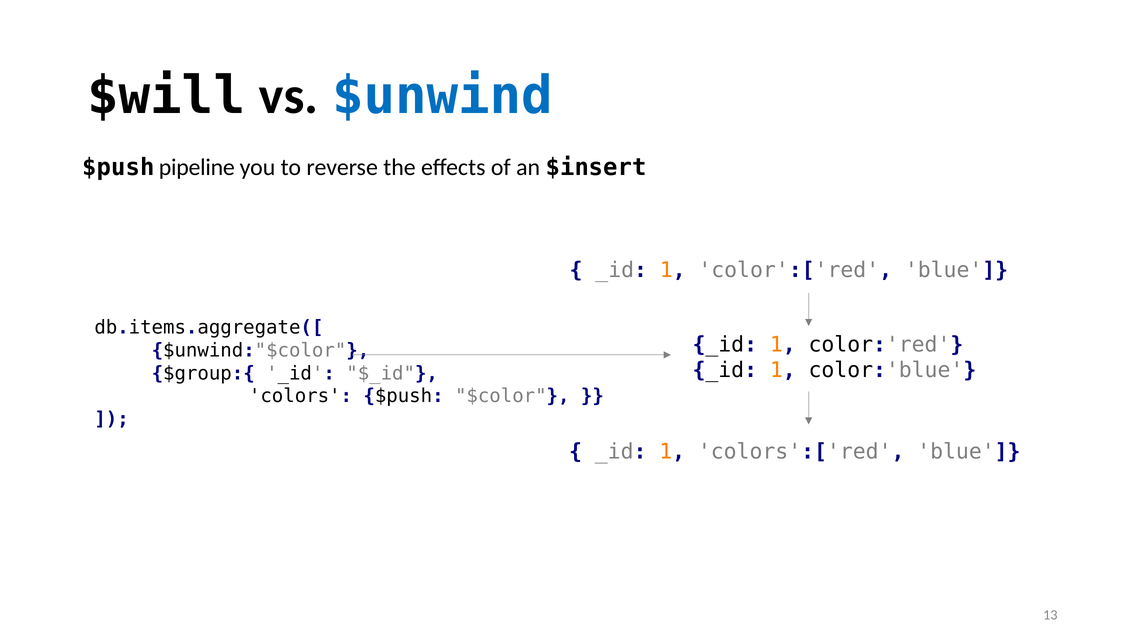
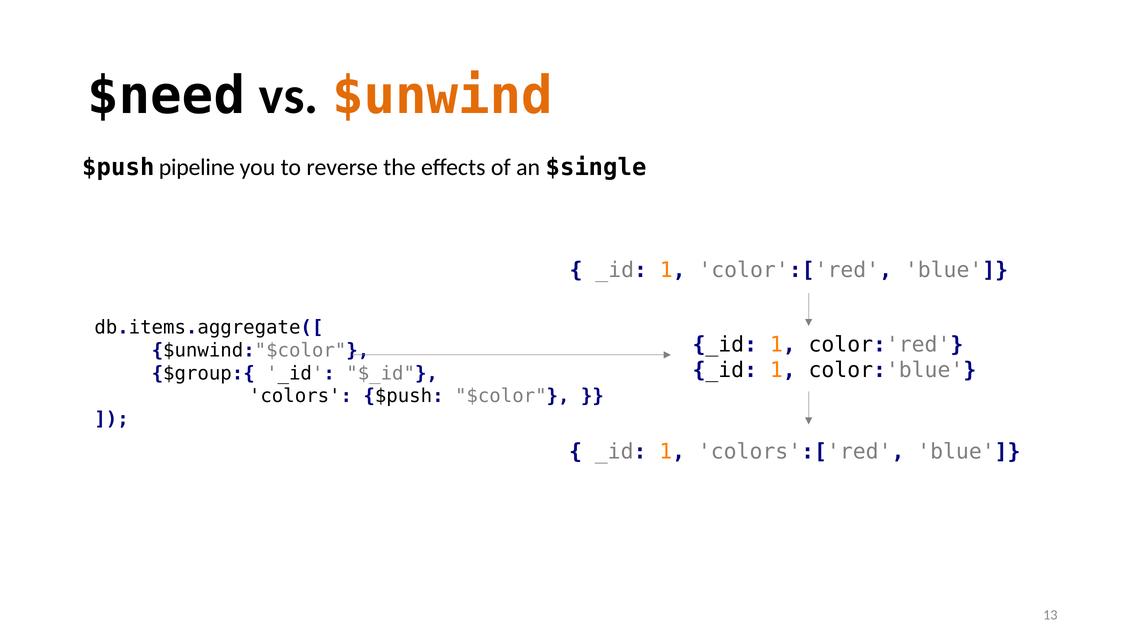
$will: $will -> $need
$unwind colour: blue -> orange
$insert: $insert -> $single
